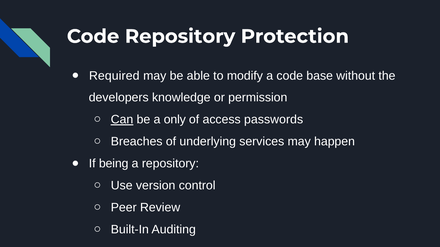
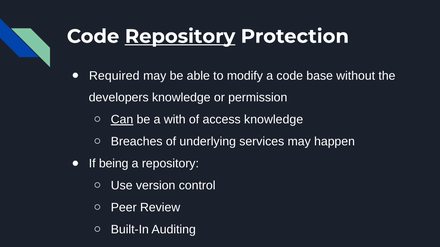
Repository at (180, 36) underline: none -> present
only: only -> with
access passwords: passwords -> knowledge
